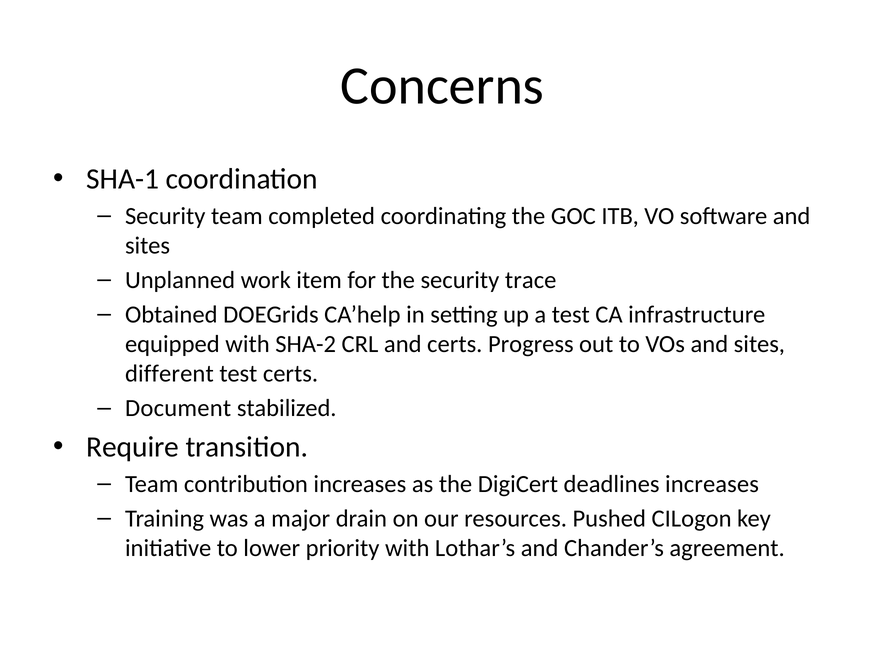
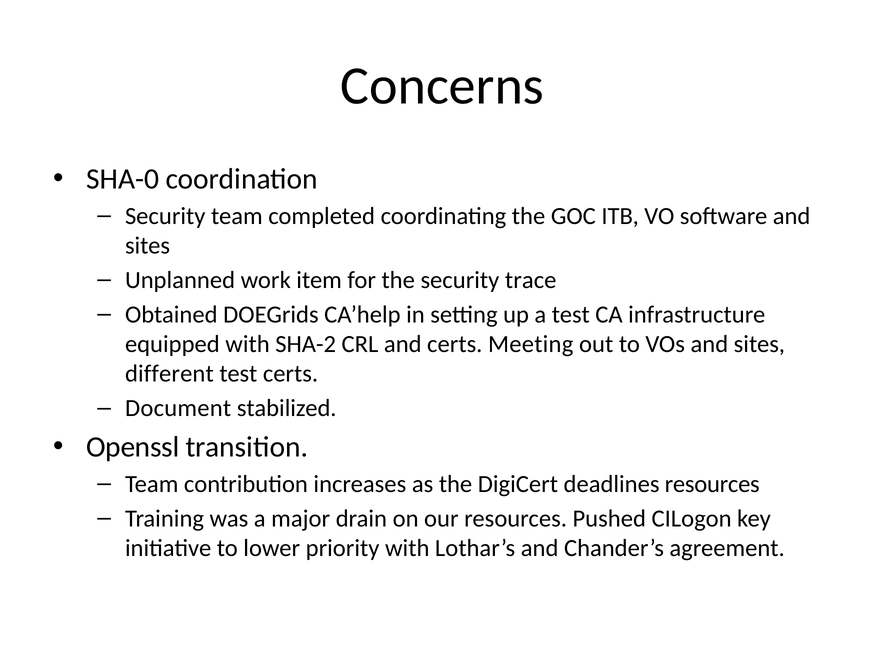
SHA-1: SHA-1 -> SHA-0
Progress: Progress -> Meeting
Require: Require -> Openssl
deadlines increases: increases -> resources
